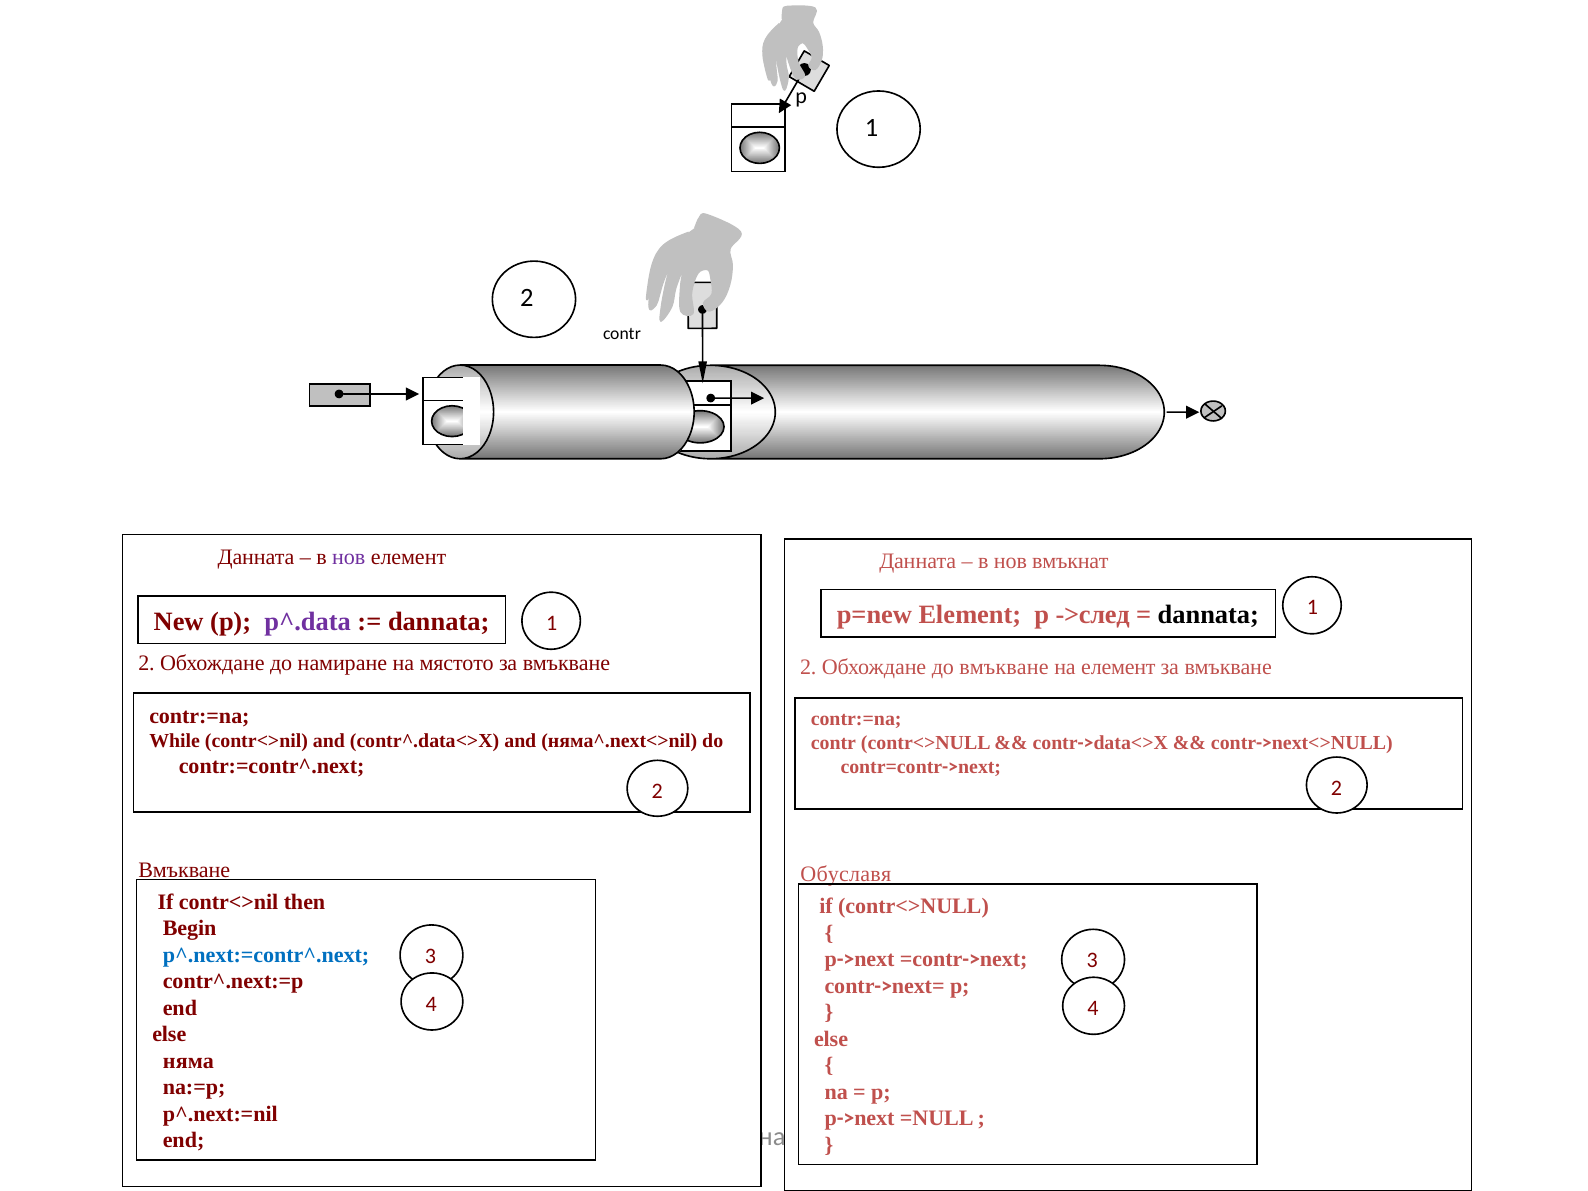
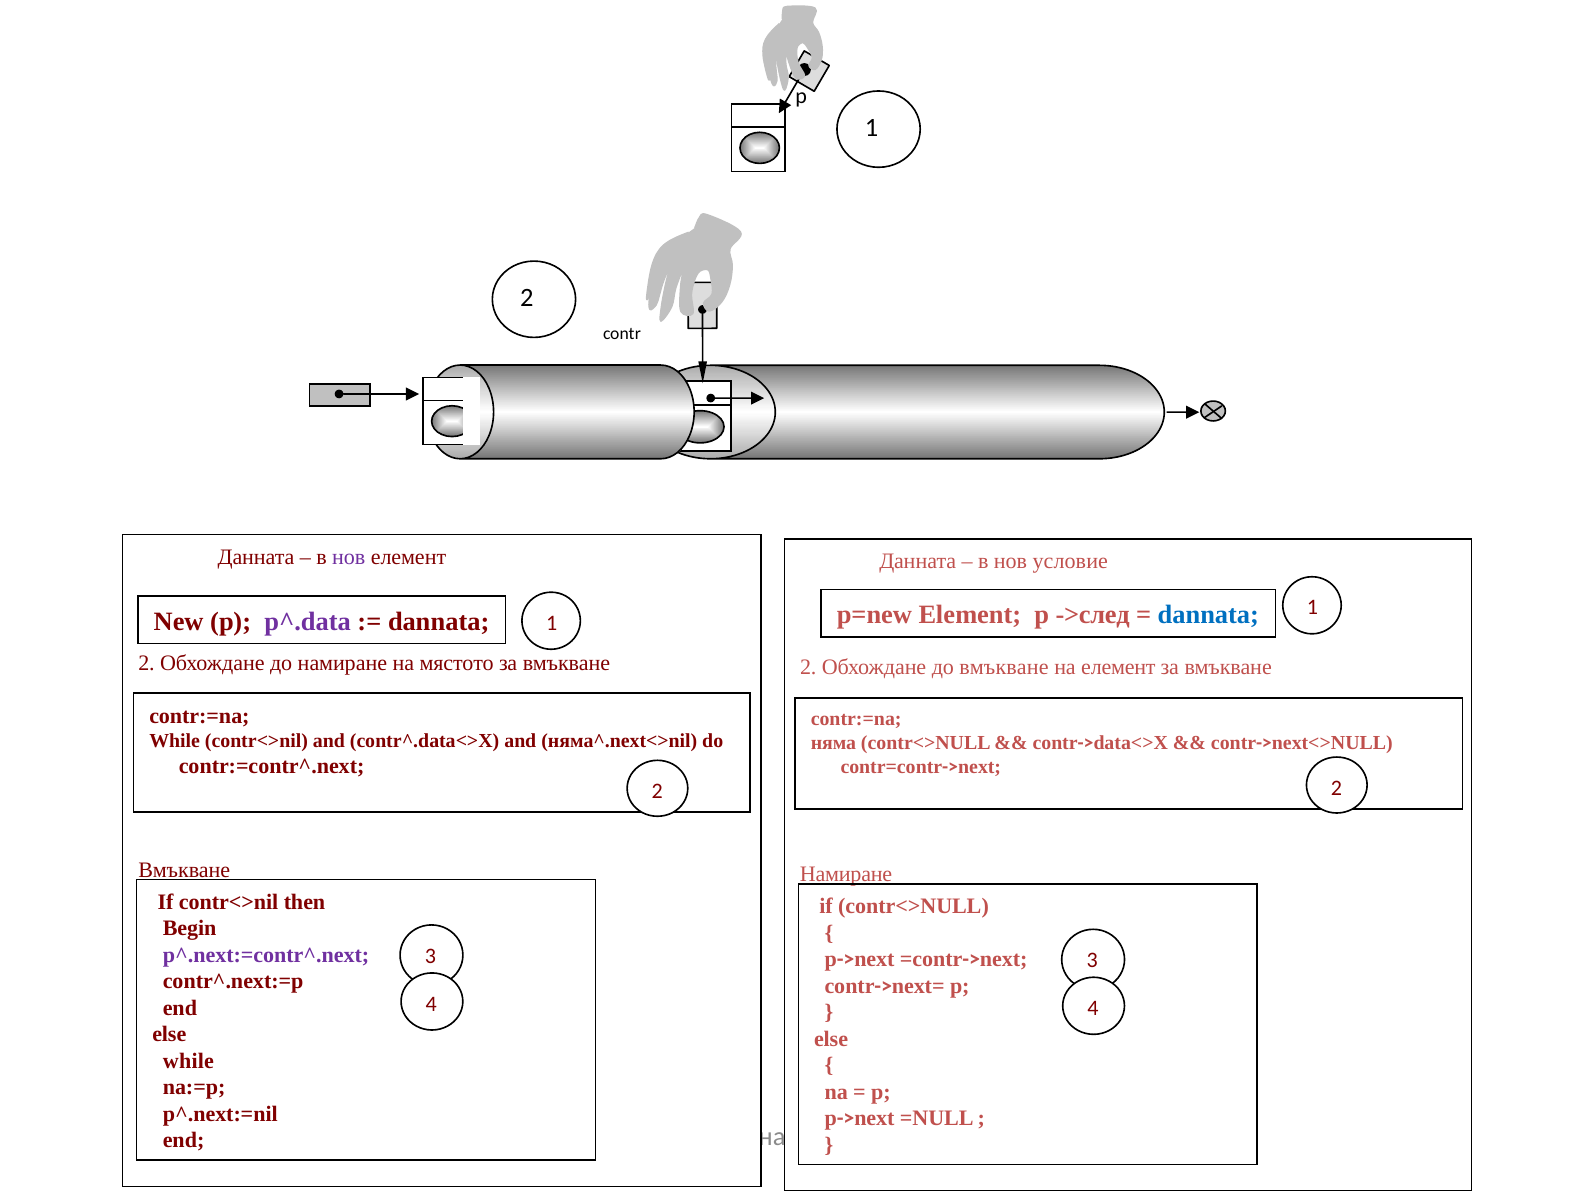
вмъкнат: вмъкнат -> условие
dannata at (1208, 615) colour: black -> blue
contr at (833, 743): contr -> няма
Обуславя at (846, 874): Обуславя -> Намиране
p^.next:=contr^.next colour: blue -> purple
няма at (188, 1061): няма -> while
